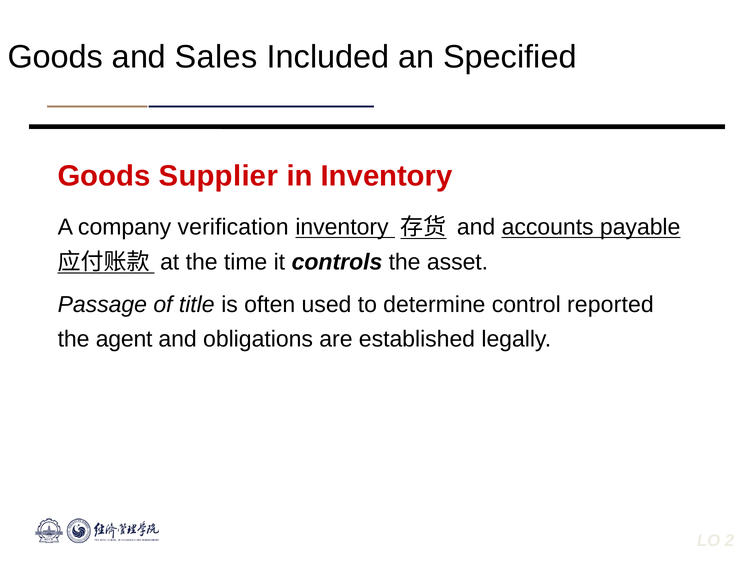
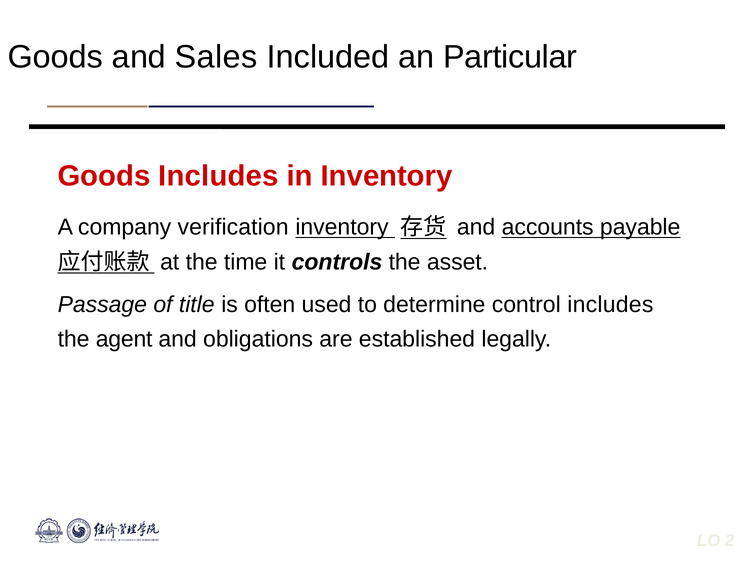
Specified: Specified -> Particular
Goods Supplier: Supplier -> Includes
control reported: reported -> includes
